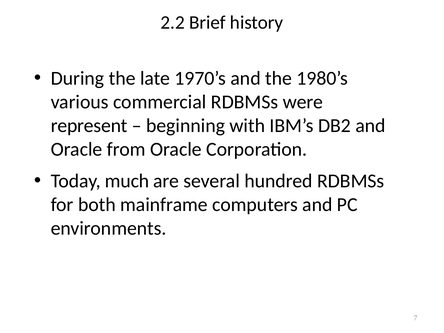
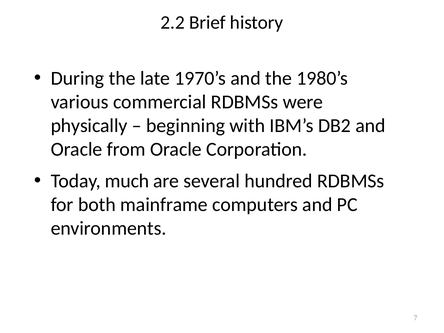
represent: represent -> physically
